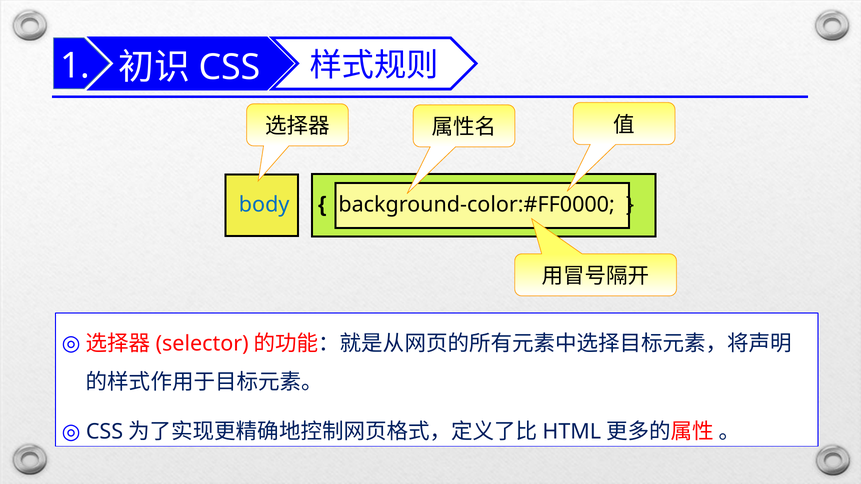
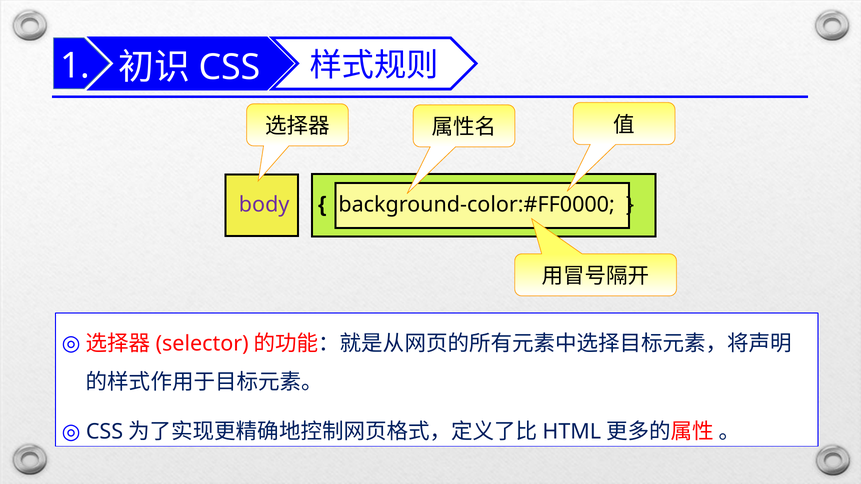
body colour: blue -> purple
